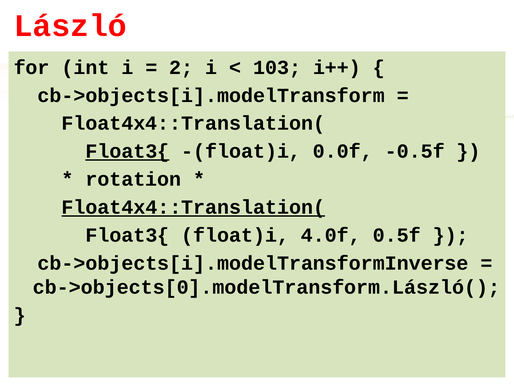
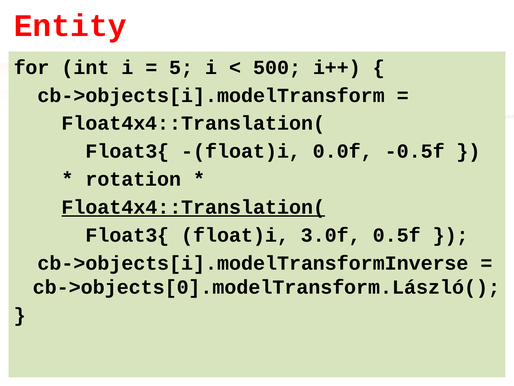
László: László -> Entity
2: 2 -> 5
103: 103 -> 500
Float3{ at (127, 151) underline: present -> none
4.0f: 4.0f -> 3.0f
